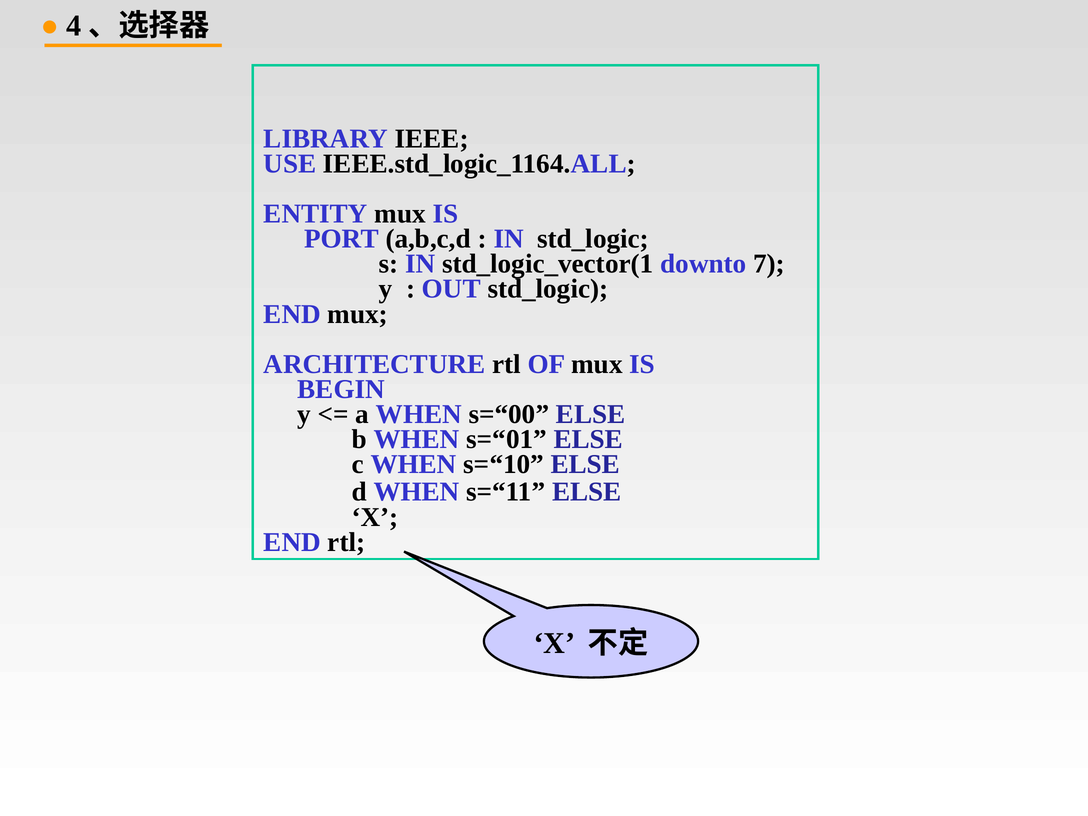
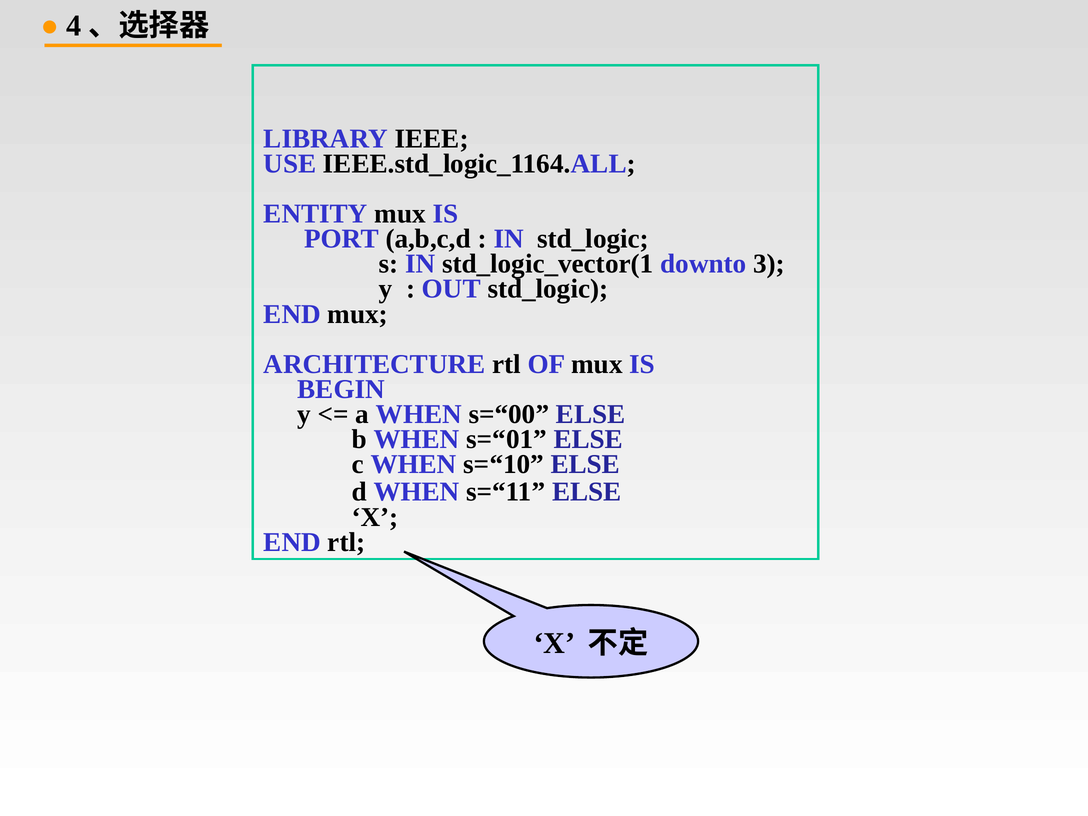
7: 7 -> 3
